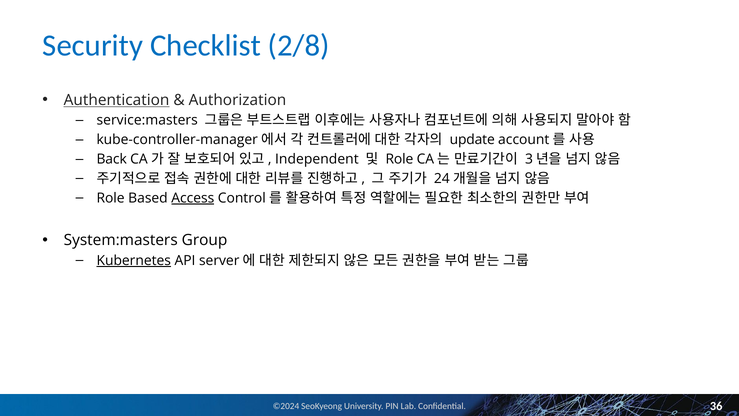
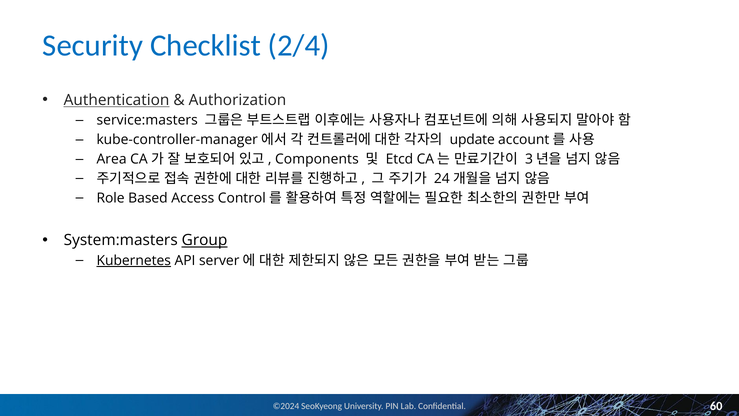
2/8: 2/8 -> 2/4
Back: Back -> Area
Independent: Independent -> Components
Role at (399, 159): Role -> Etcd
Access underline: present -> none
Group underline: none -> present
36: 36 -> 60
